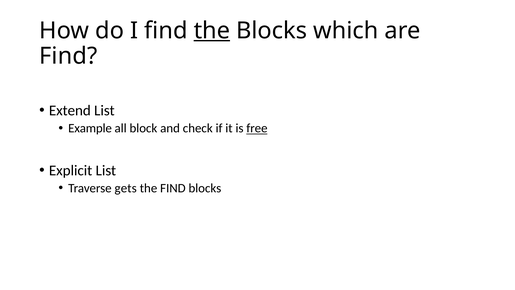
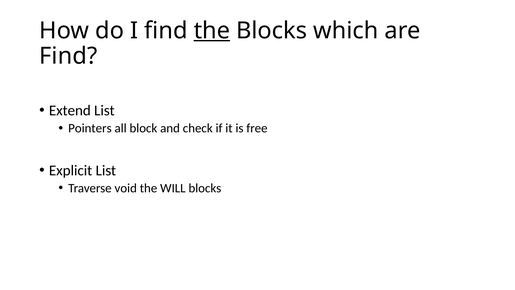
Example: Example -> Pointers
free underline: present -> none
gets: gets -> void
the FIND: FIND -> WILL
